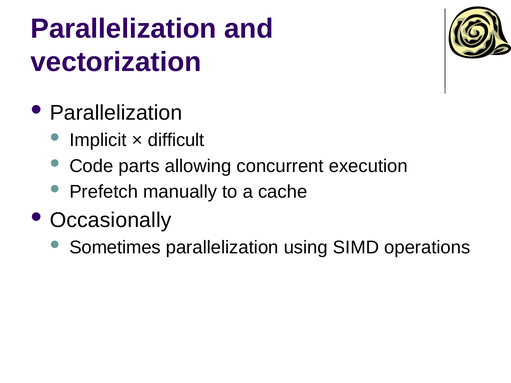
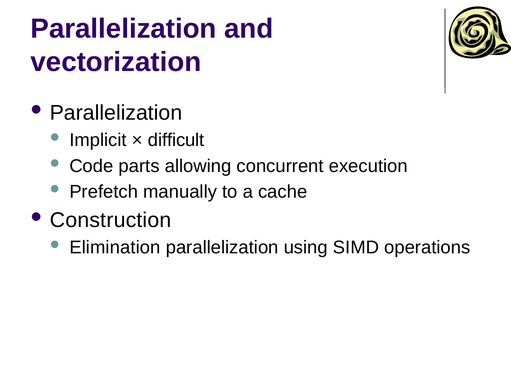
Occasionally: Occasionally -> Construction
Sometimes: Sometimes -> Elimination
